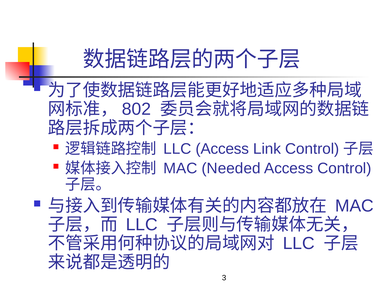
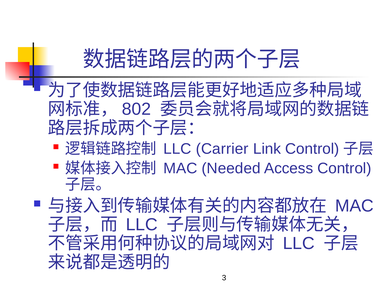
LLC Access: Access -> Carrier
